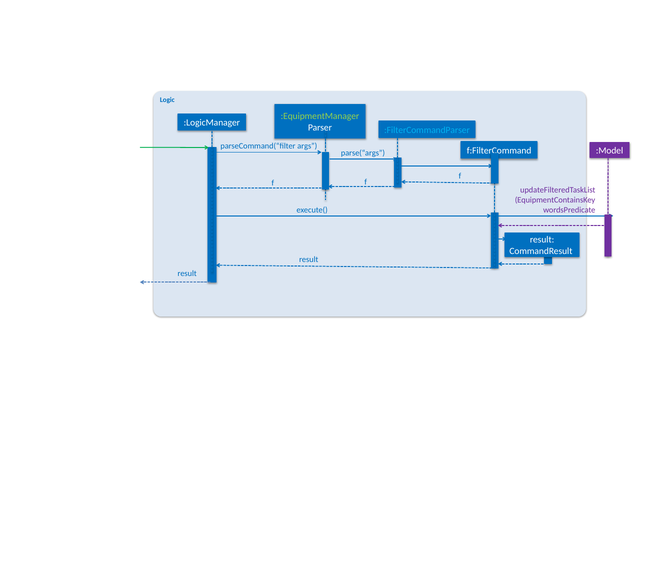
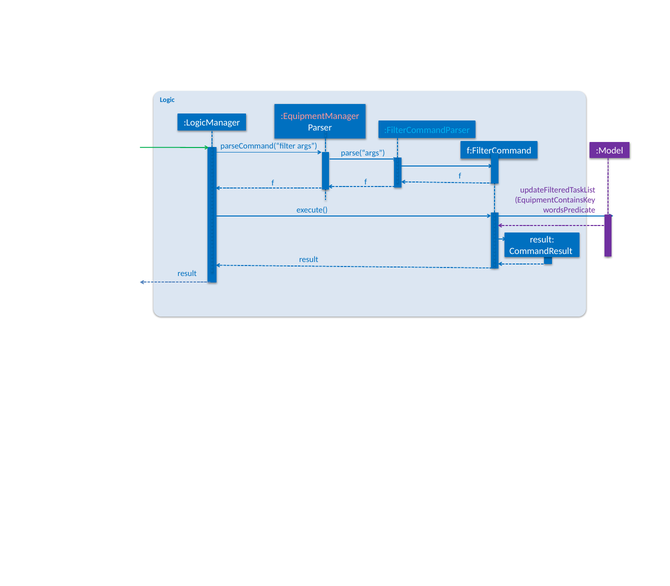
:EquipmentManager colour: light green -> pink
